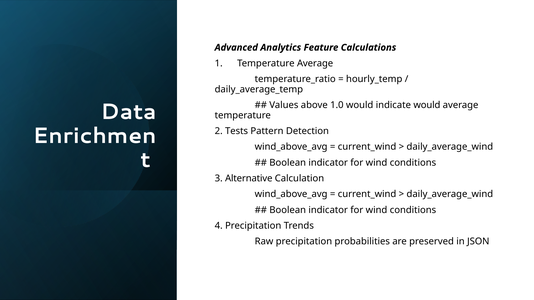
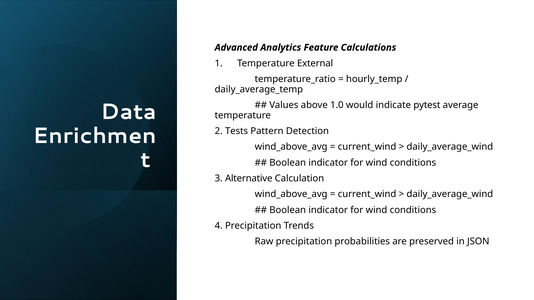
Temperature Average: Average -> External
indicate would: would -> pytest
